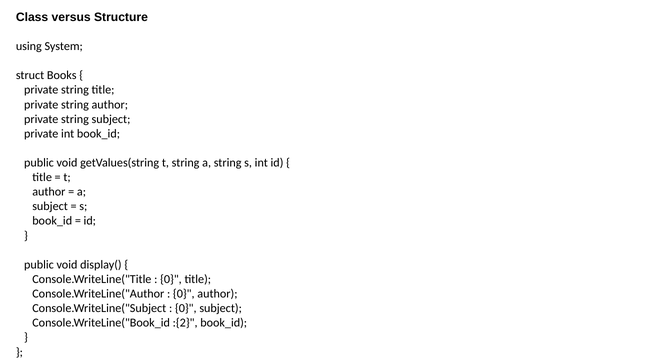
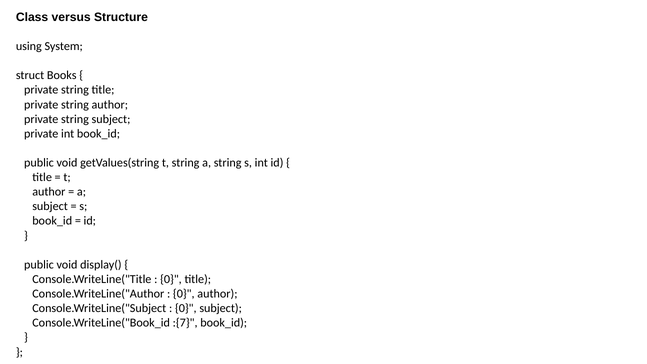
:{2: :{2 -> :{7
